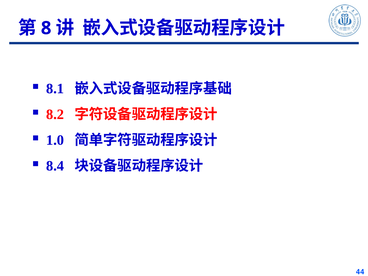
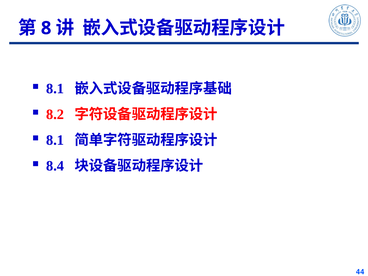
1.0 at (55, 140): 1.0 -> 8.1
